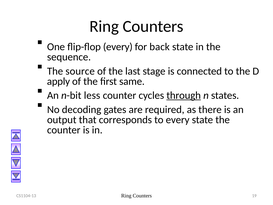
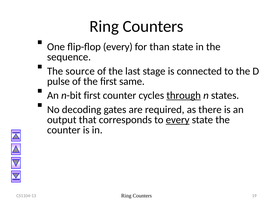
back: back -> than
apply: apply -> pulse
n-bit less: less -> first
every at (178, 120) underline: none -> present
